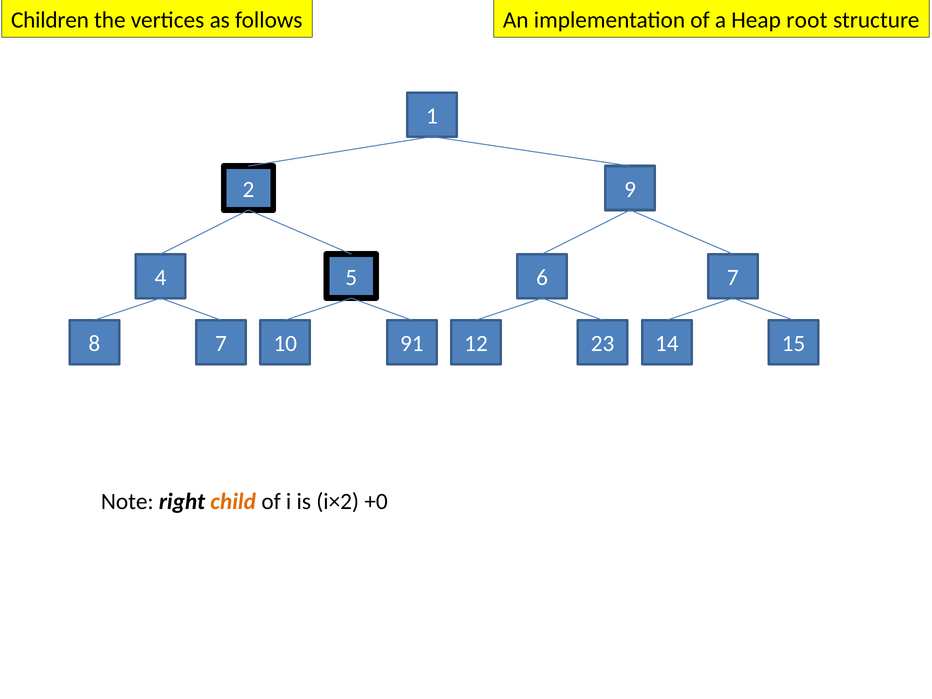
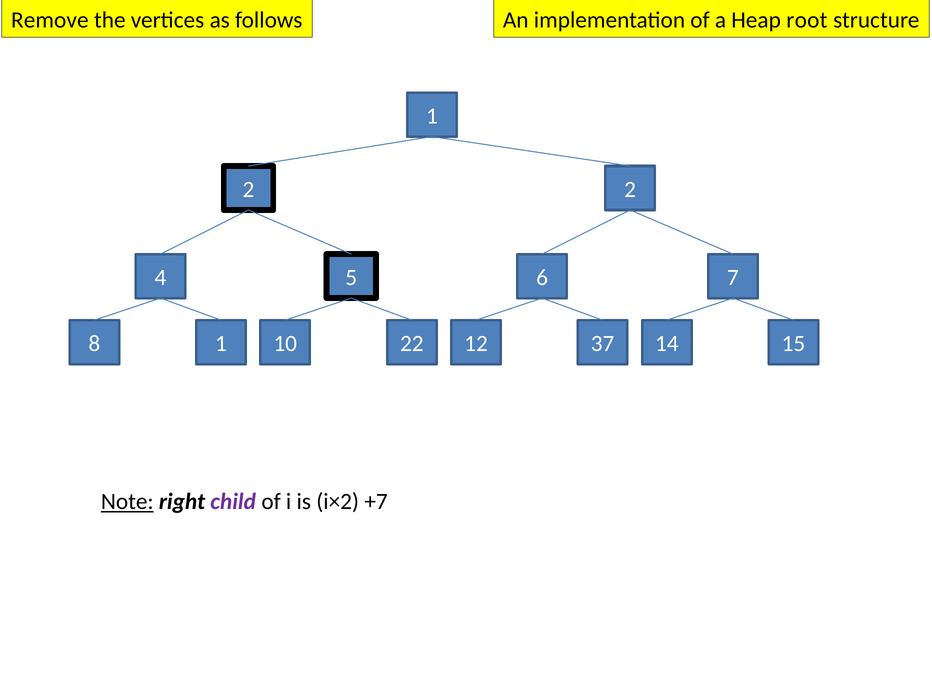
Children: Children -> Remove
2 9: 9 -> 2
8 7: 7 -> 1
91: 91 -> 22
23: 23 -> 37
Note underline: none -> present
child colour: orange -> purple
+0: +0 -> +7
